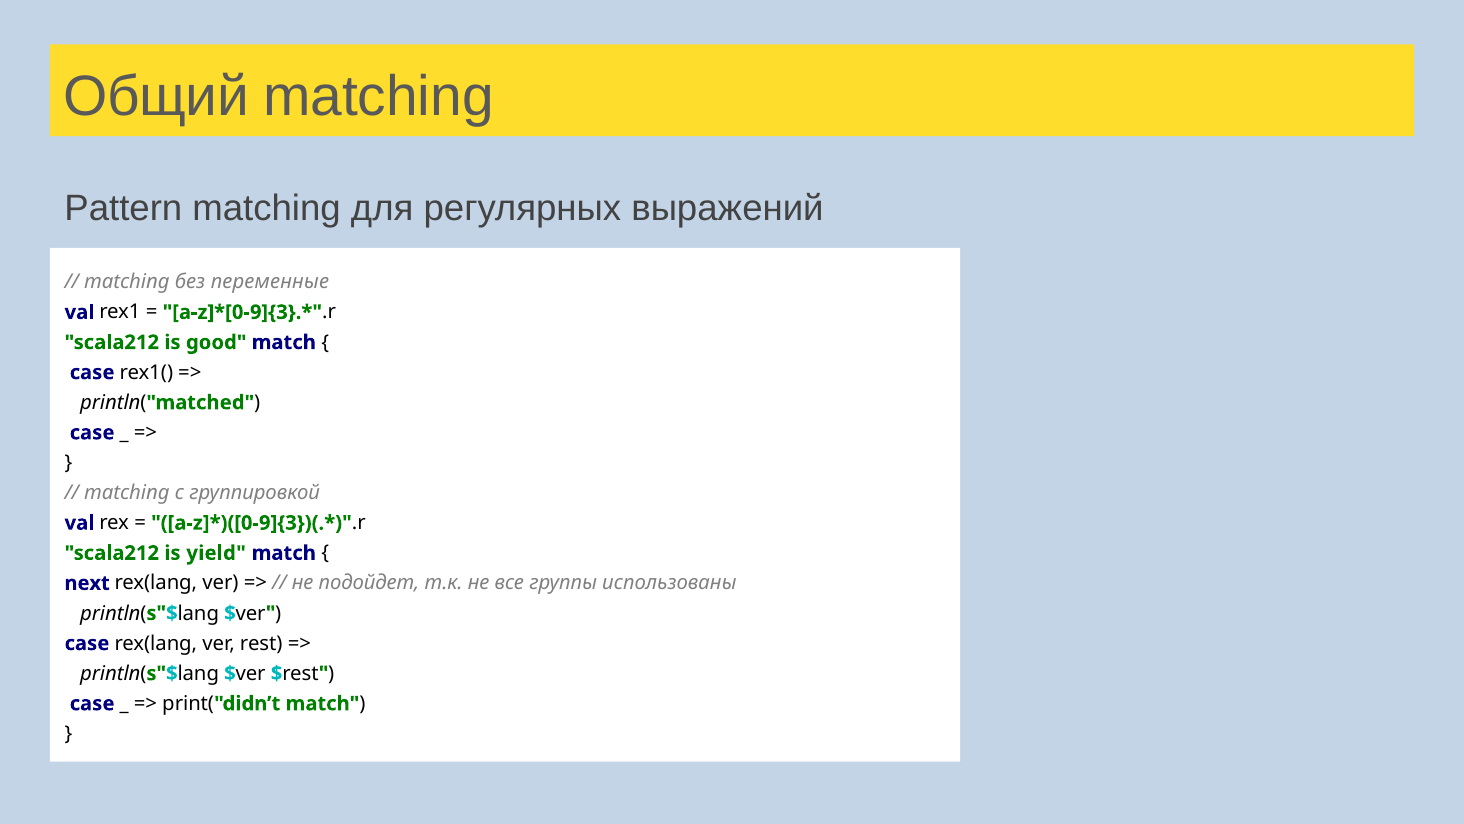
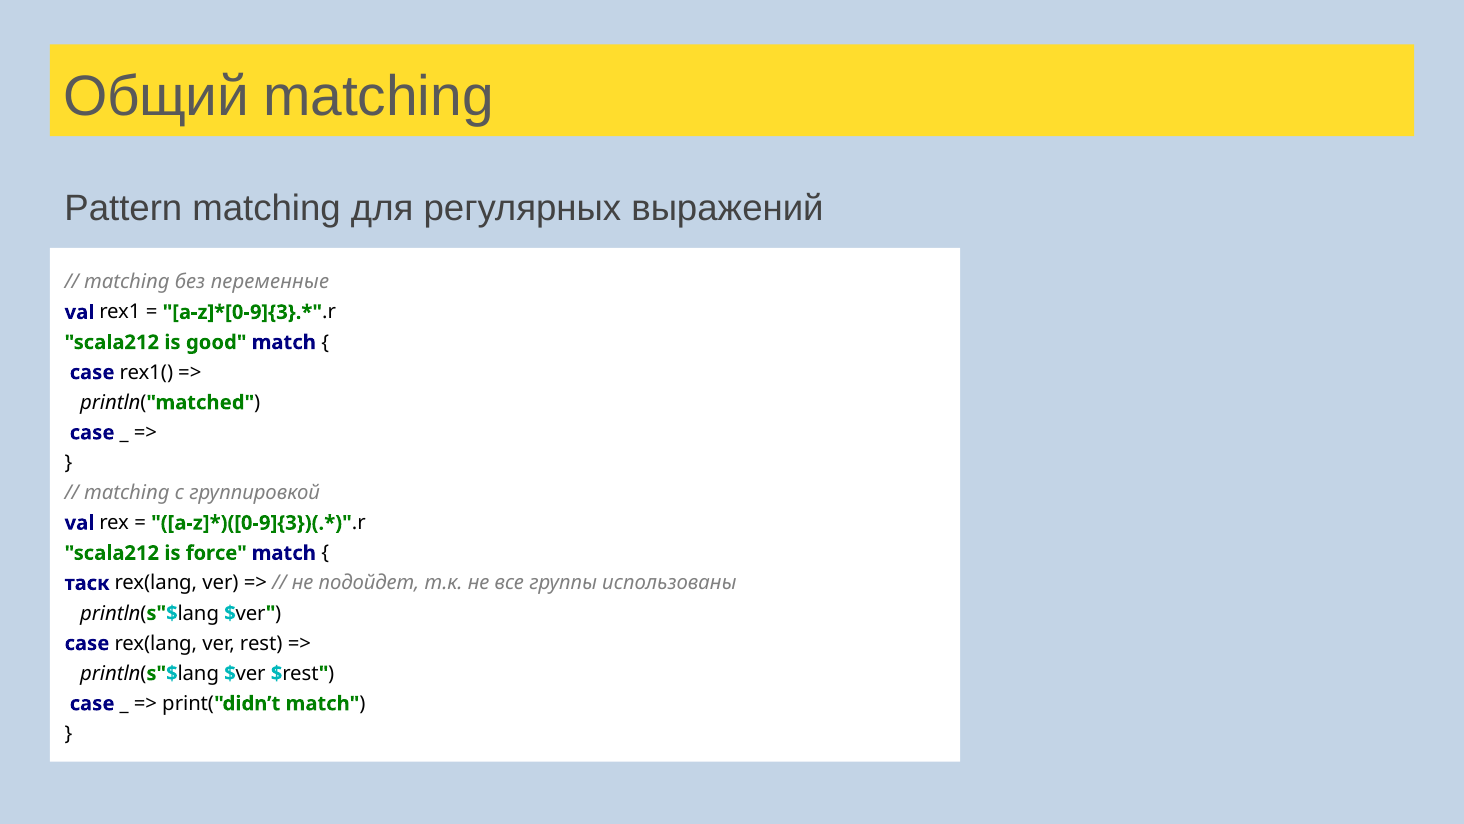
yield: yield -> force
next: next -> таск
